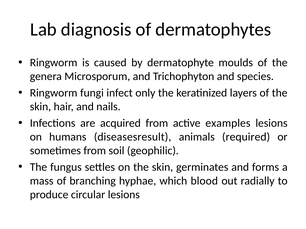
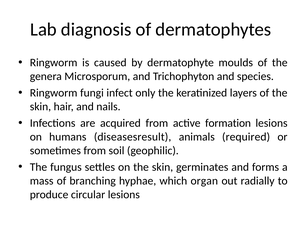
examples: examples -> formation
blood: blood -> organ
